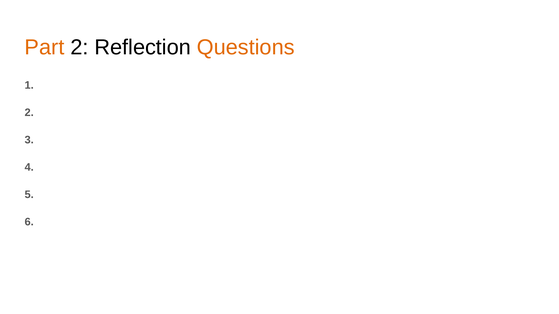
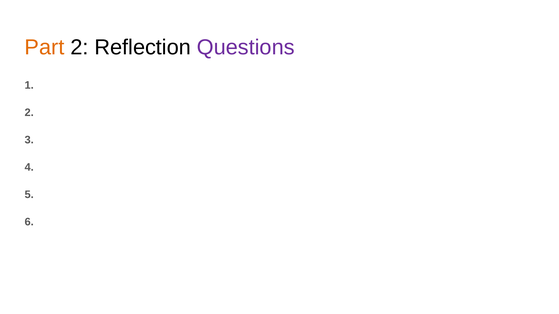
Questions colour: orange -> purple
